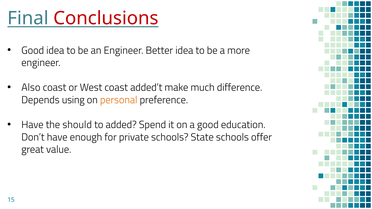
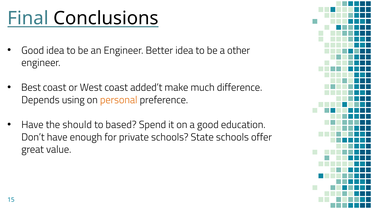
Conclusions colour: red -> black
more: more -> other
Also: Also -> Best
added: added -> based
